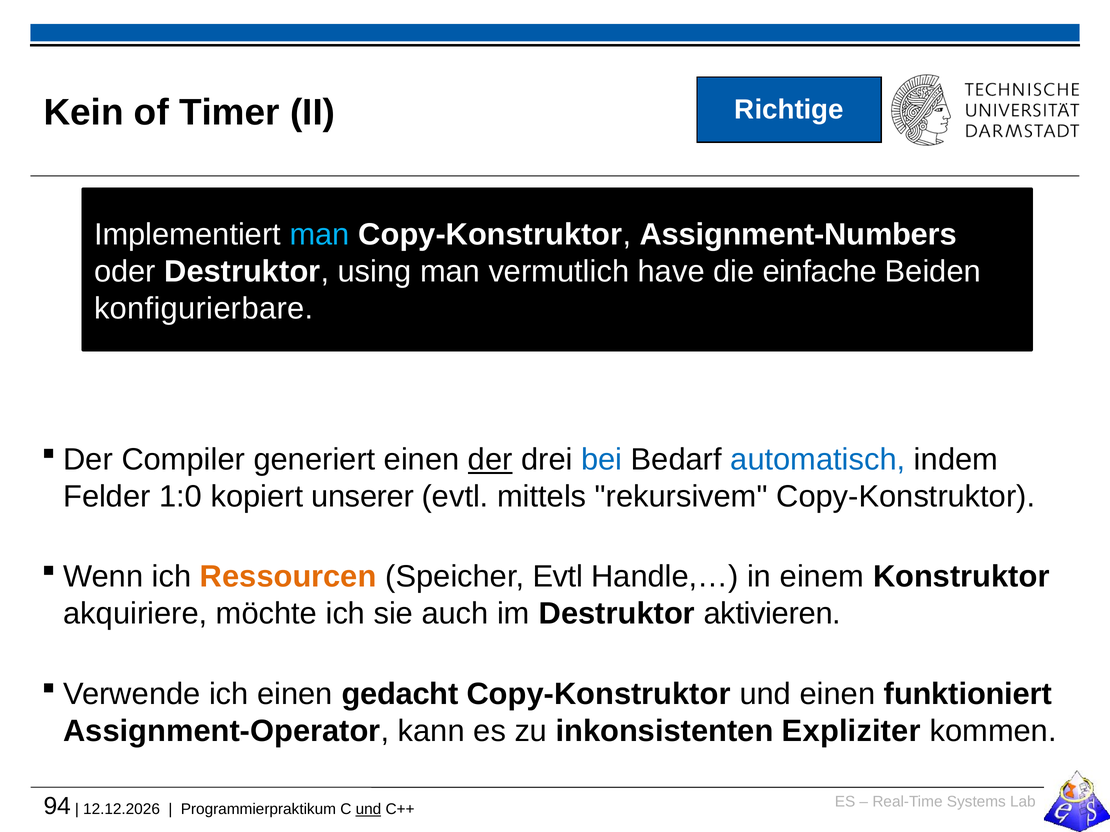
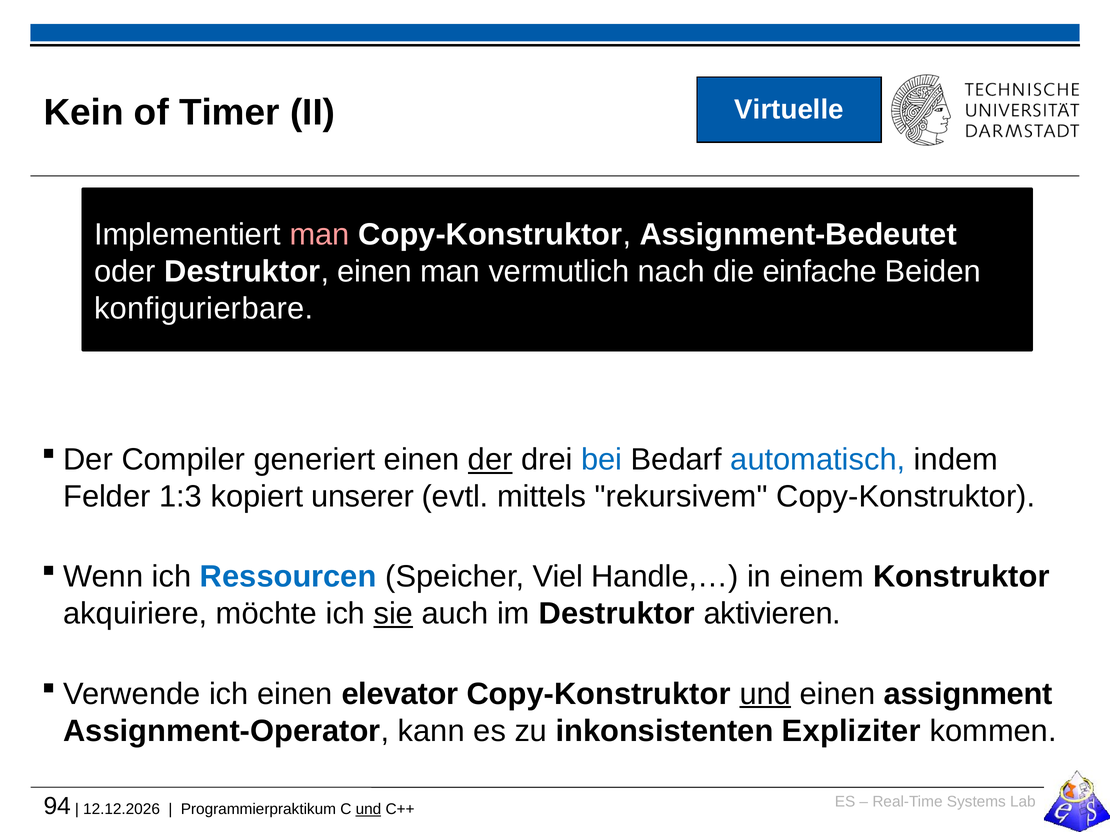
Richtige: Richtige -> Virtuelle
man at (320, 235) colour: light blue -> pink
Assignment-Numbers: Assignment-Numbers -> Assignment-Bedeutet
Destruktor using: using -> einen
have: have -> nach
1:0: 1:0 -> 1:3
Ressourcen colour: orange -> blue
Speicher Evtl: Evtl -> Viel
sie underline: none -> present
gedacht: gedacht -> elevator
und at (765, 694) underline: none -> present
funktioniert: funktioniert -> assignment
